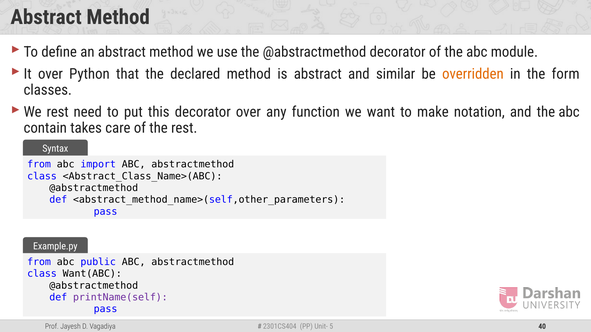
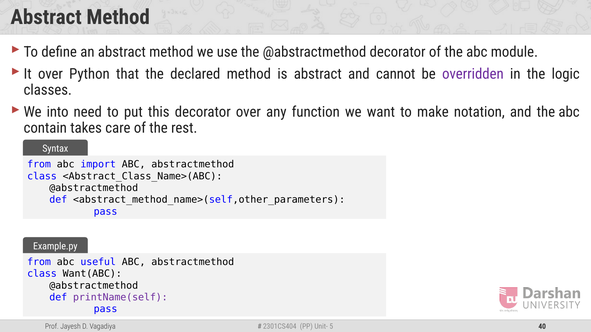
similar: similar -> cannot
overridden colour: orange -> purple
form: form -> logic
We rest: rest -> into
public: public -> useful
